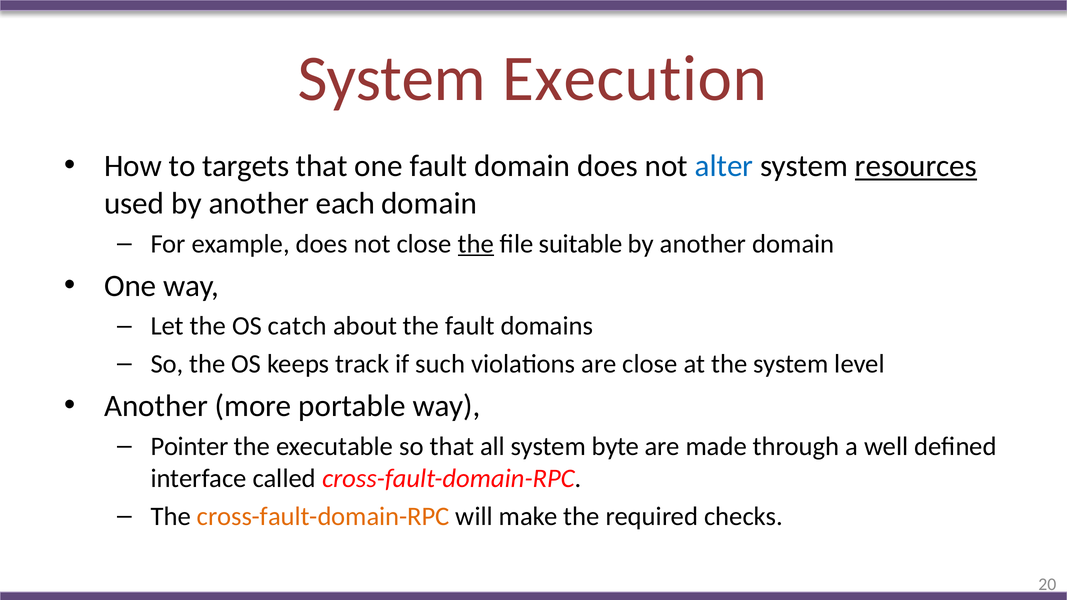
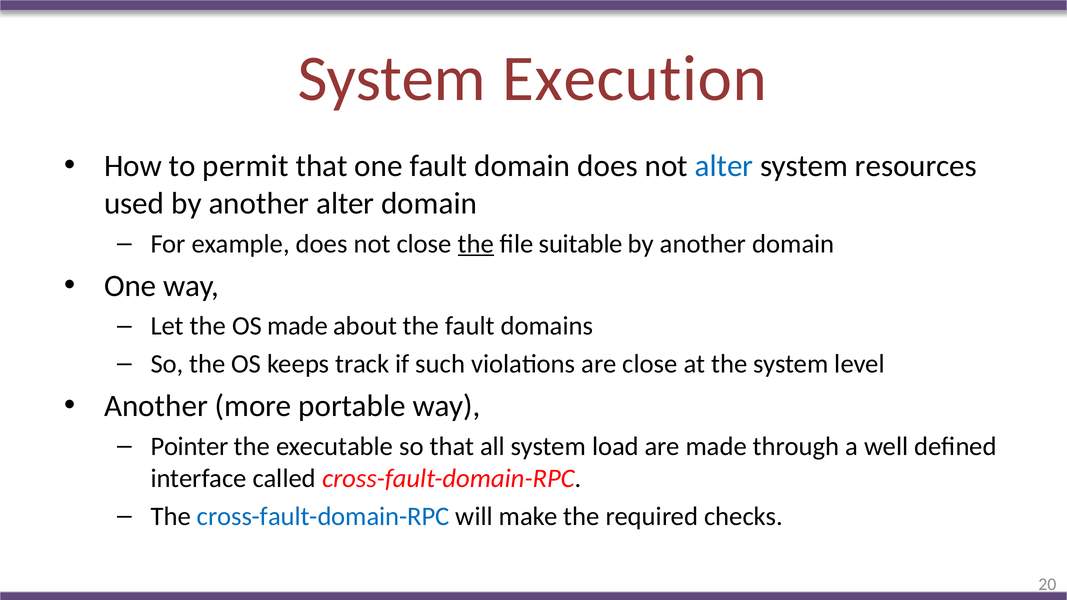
targets: targets -> permit
resources underline: present -> none
another each: each -> alter
OS catch: catch -> made
byte: byte -> load
cross-fault-domain-RPC at (323, 517) colour: orange -> blue
